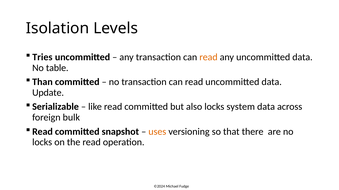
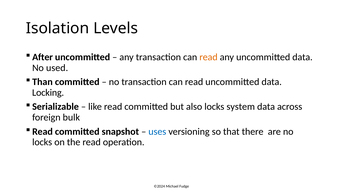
Tries: Tries -> After
table: table -> used
Update: Update -> Locking
uses colour: orange -> blue
